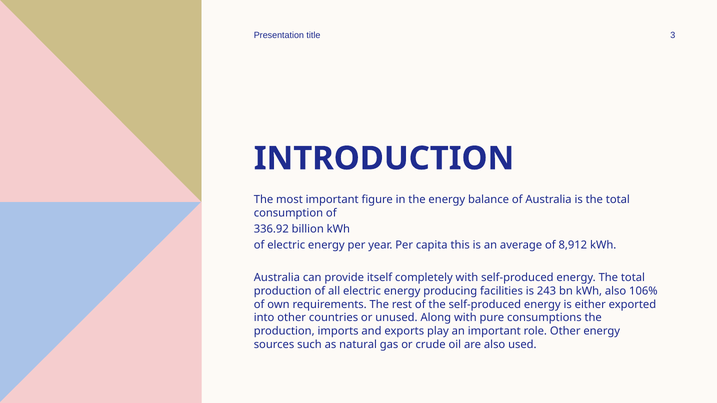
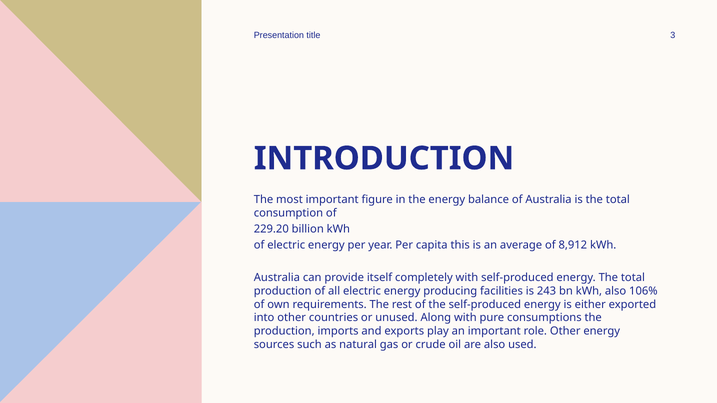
336.92: 336.92 -> 229.20
